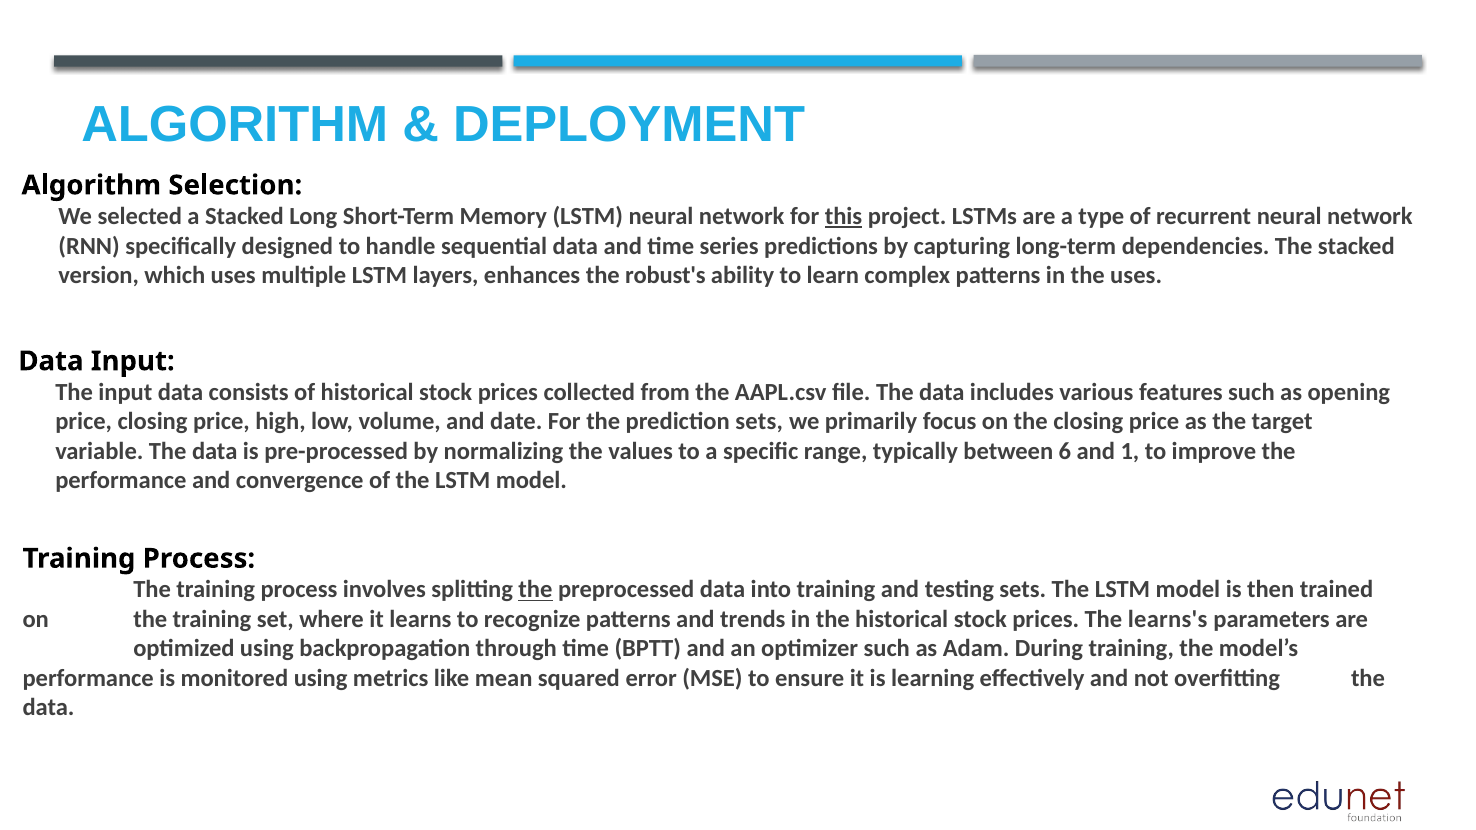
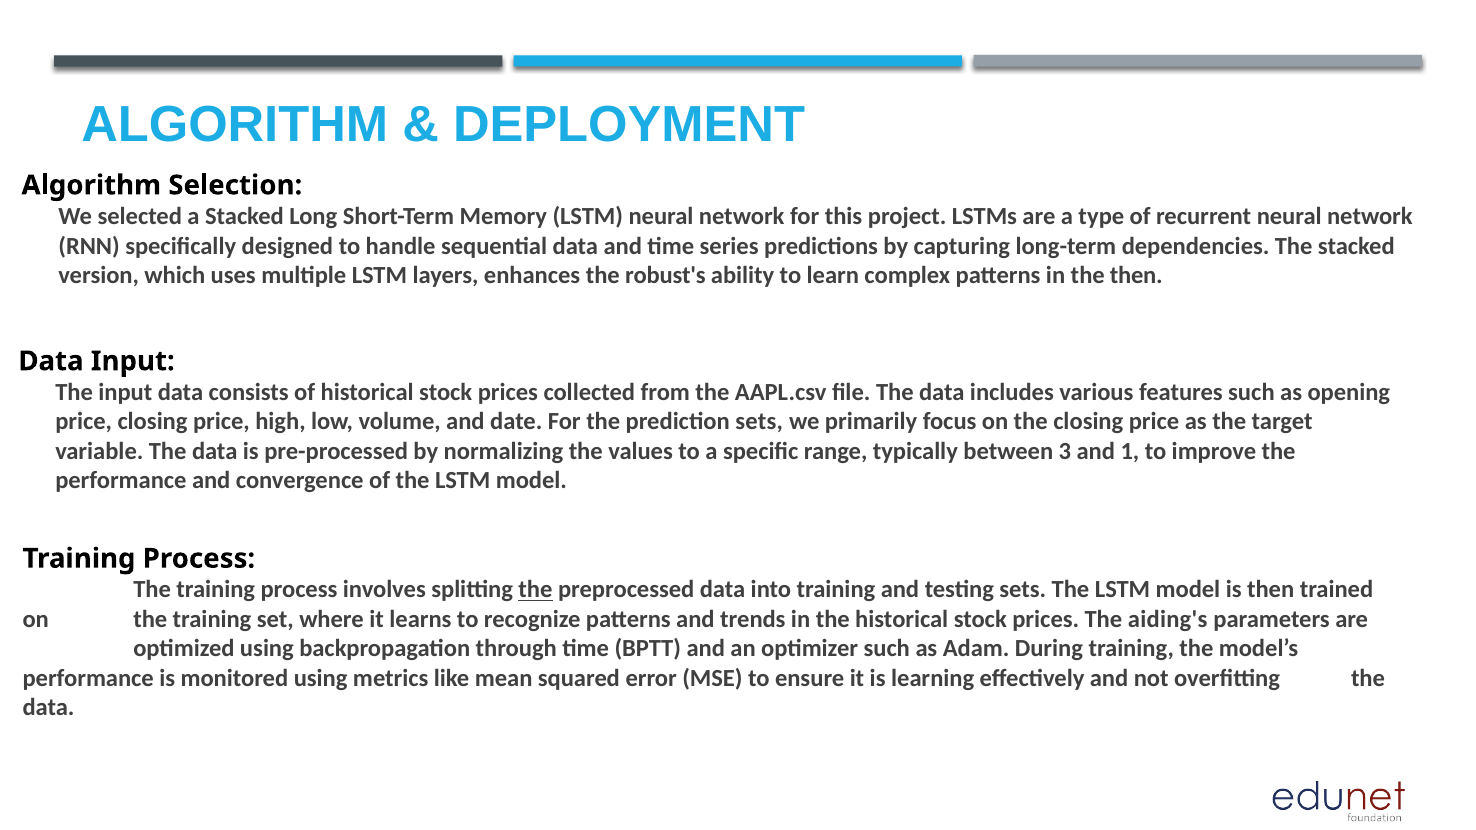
this underline: present -> none
the uses: uses -> then
6: 6 -> 3
learns's: learns's -> aiding's
